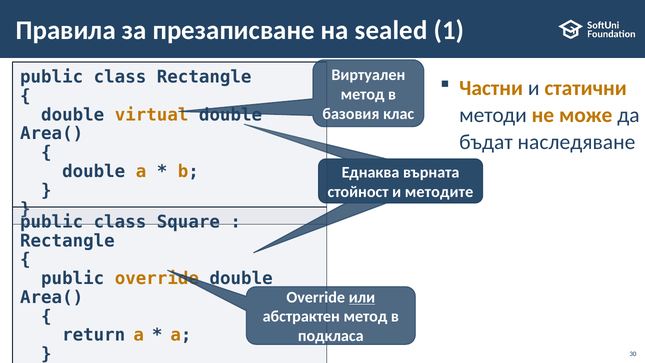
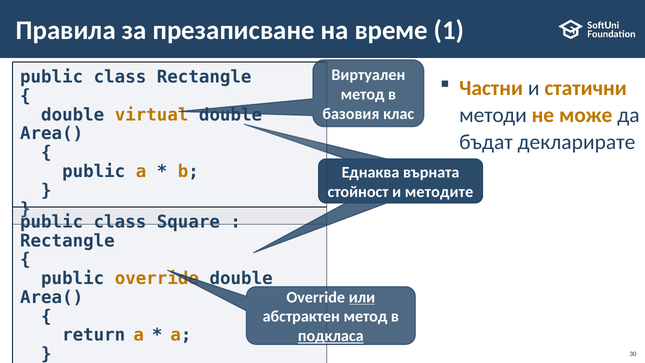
sealed: sealed -> време
наследяване: наследяване -> декларирате
double at (94, 171): double -> public
подкласа underline: none -> present
